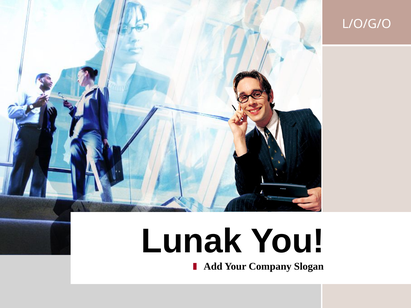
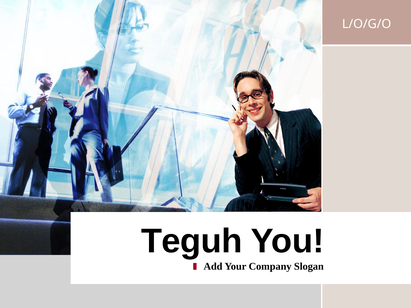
Lunak: Lunak -> Teguh
